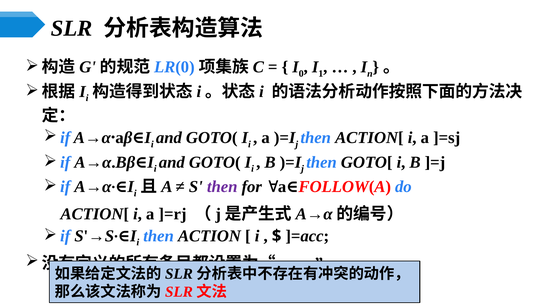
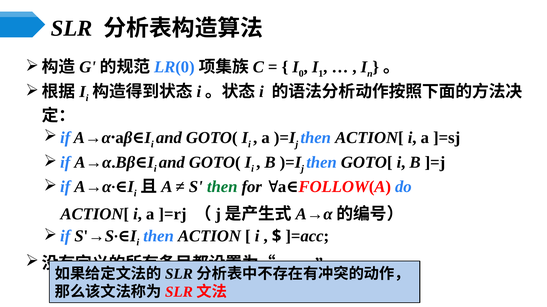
then at (222, 187) colour: purple -> green
